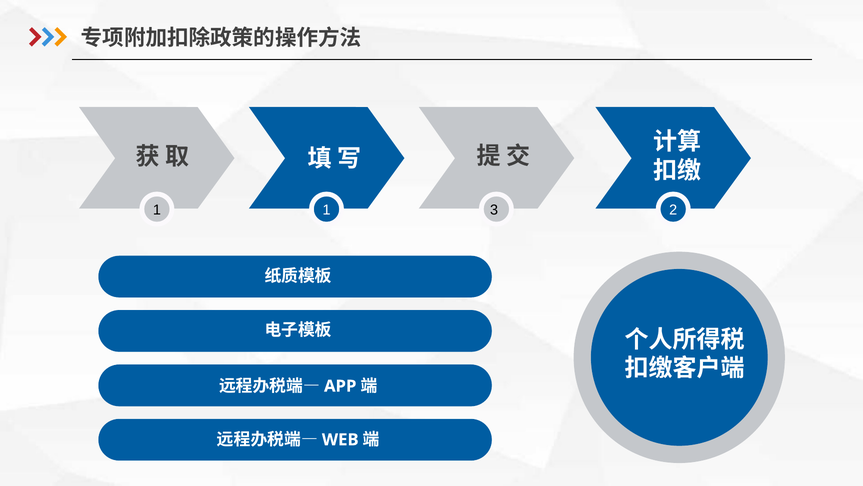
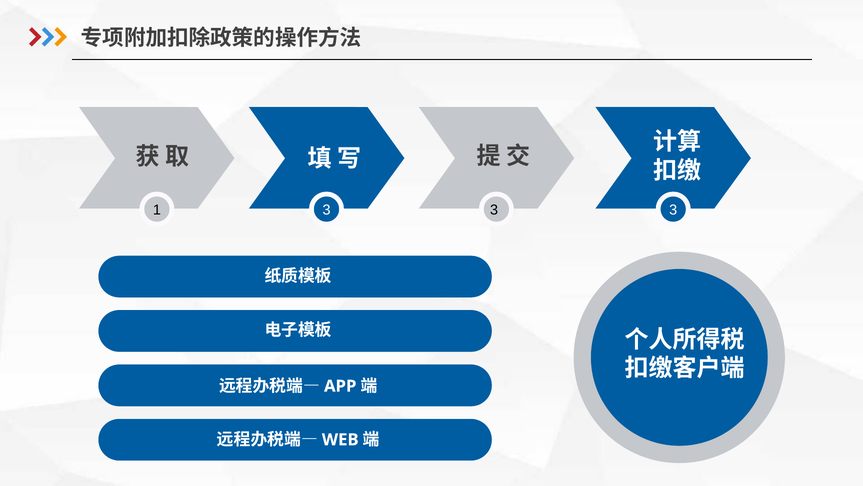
1 1: 1 -> 3
2 at (673, 210): 2 -> 3
